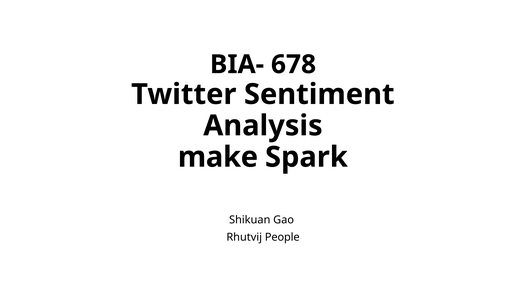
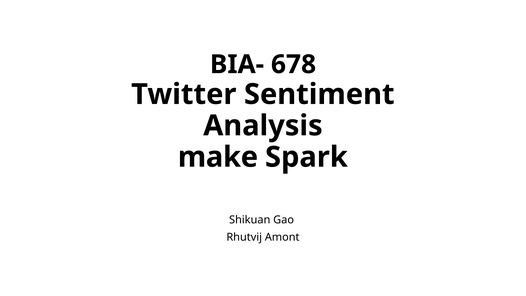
People: People -> Amont
